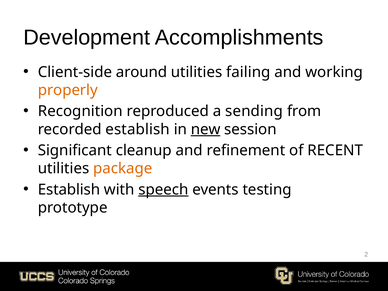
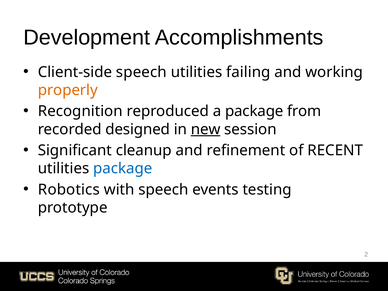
Client-side around: around -> speech
a sending: sending -> package
recorded establish: establish -> designed
package at (123, 168) colour: orange -> blue
Establish at (69, 190): Establish -> Robotics
speech at (163, 190) underline: present -> none
